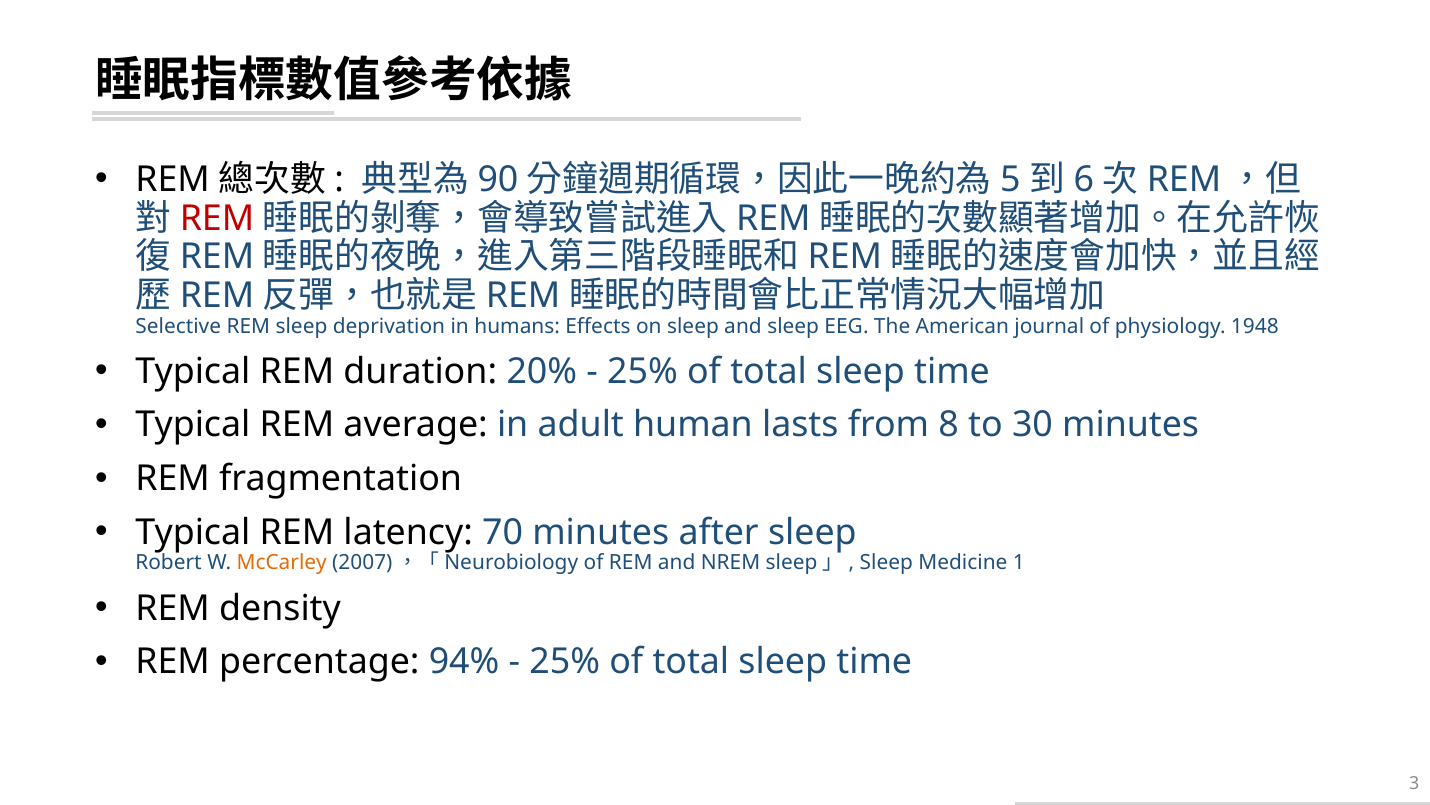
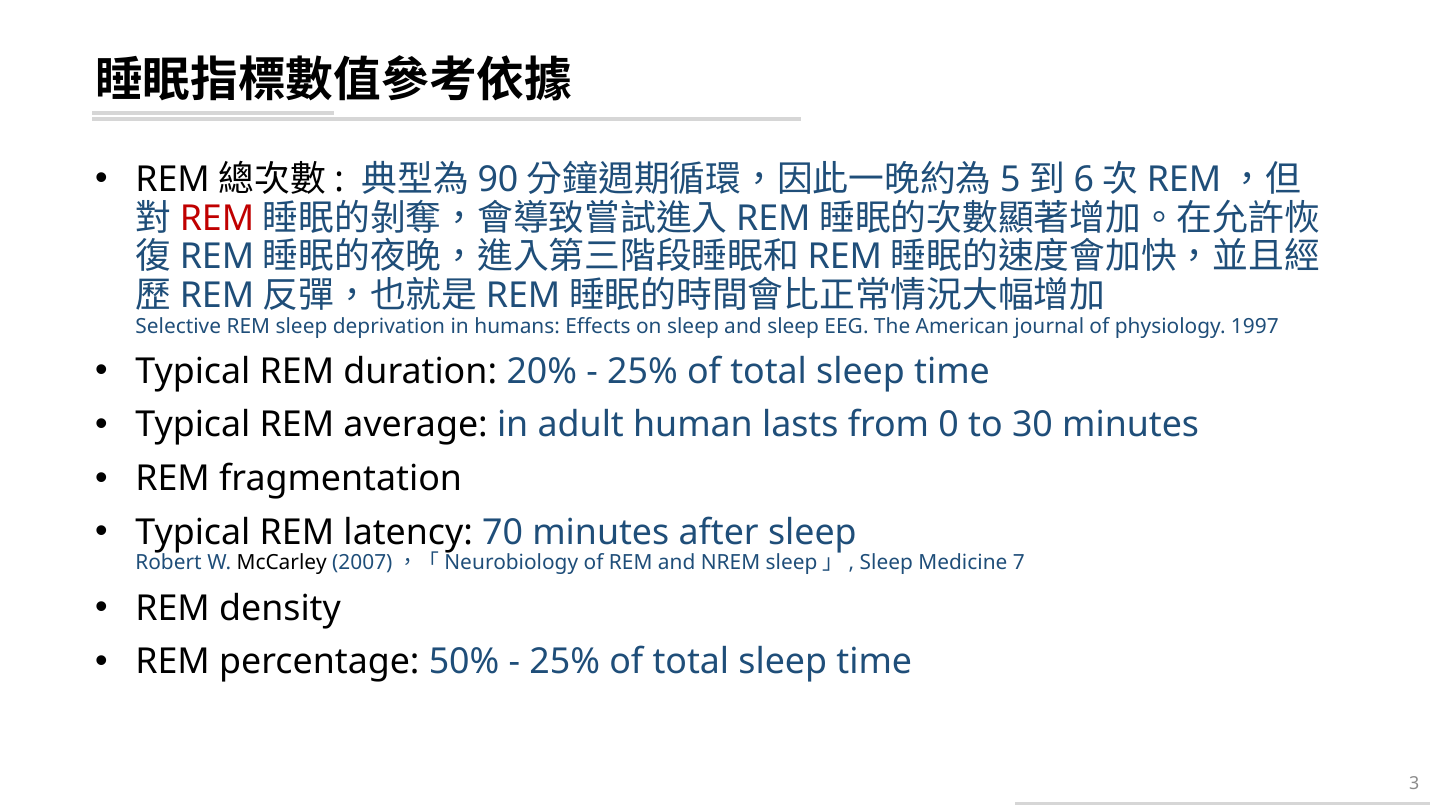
1948: 1948 -> 1997
8: 8 -> 0
McCarley colour: orange -> black
1: 1 -> 7
94%: 94% -> 50%
